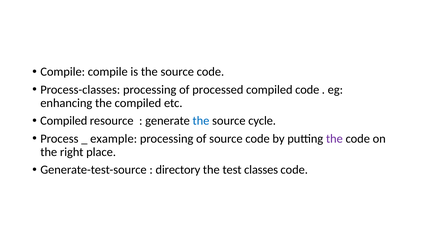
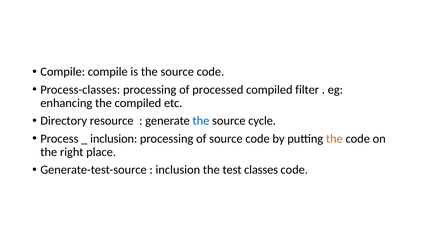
compiled code: code -> filter
Compiled at (64, 121): Compiled -> Directory
example at (114, 139): example -> inclusion
the at (334, 139) colour: purple -> orange
directory at (178, 170): directory -> inclusion
